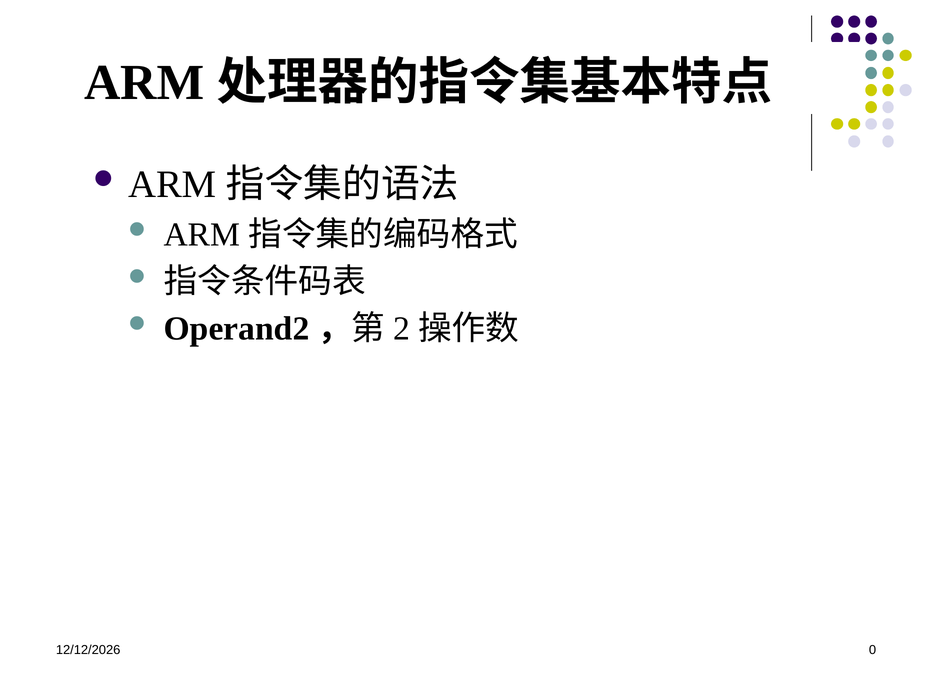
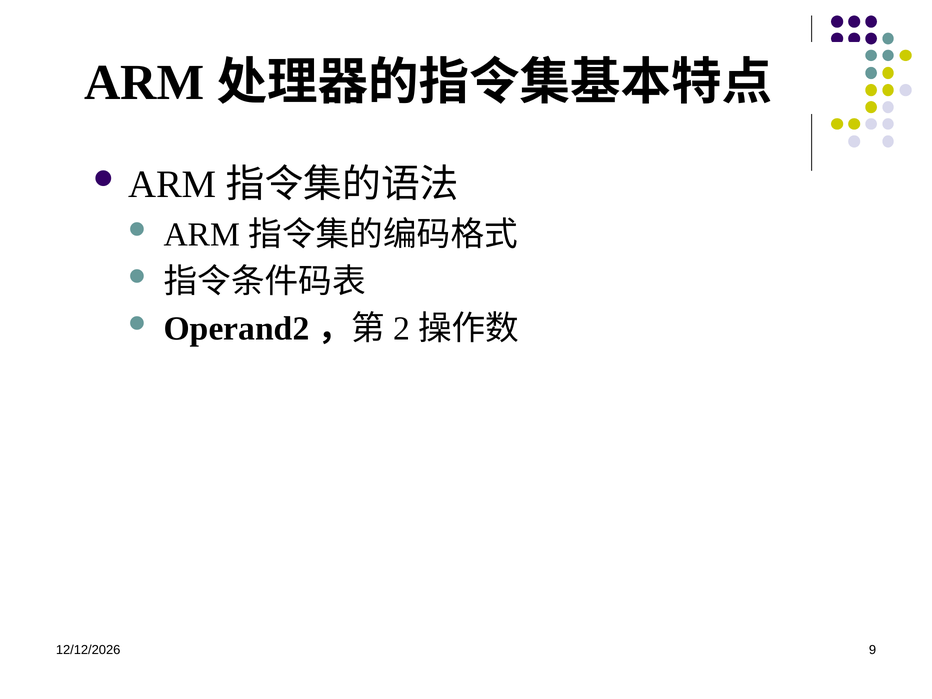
0: 0 -> 9
